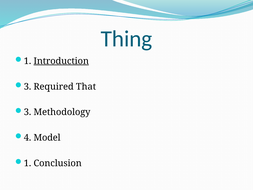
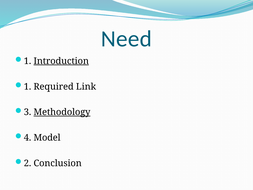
Thing: Thing -> Need
3 at (28, 86): 3 -> 1
That: That -> Link
Methodology underline: none -> present
1 at (28, 163): 1 -> 2
